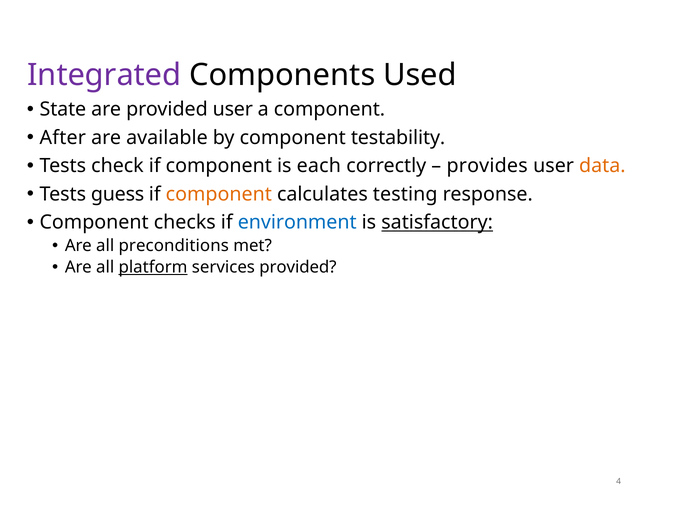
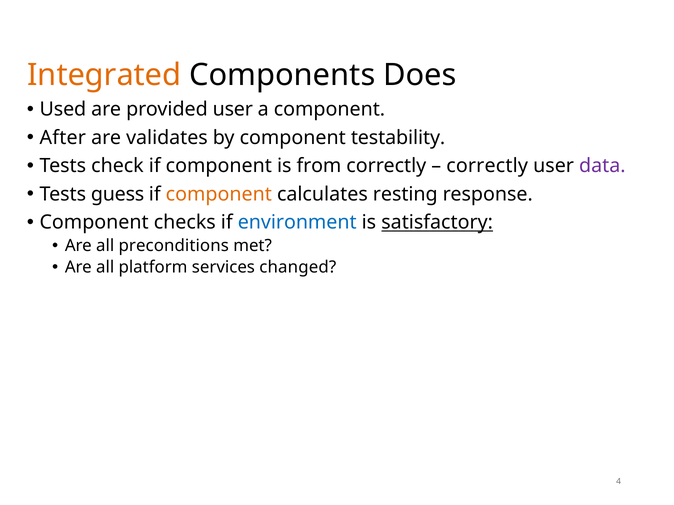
Integrated colour: purple -> orange
Used: Used -> Does
State: State -> Used
available: available -> validates
each: each -> from
provides at (487, 166): provides -> correctly
data colour: orange -> purple
testing: testing -> resting
platform underline: present -> none
services provided: provided -> changed
